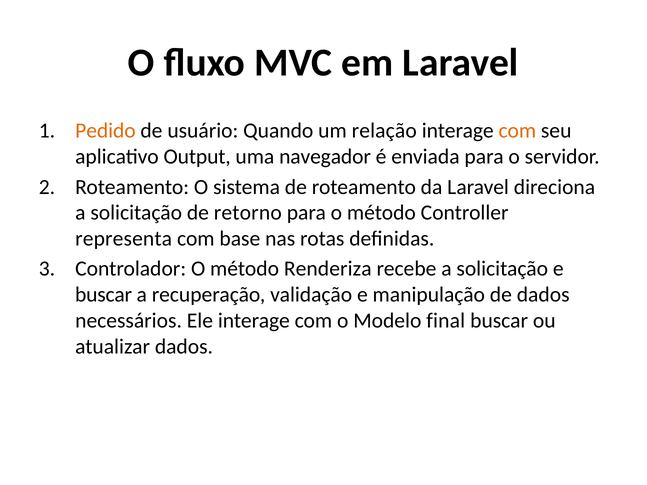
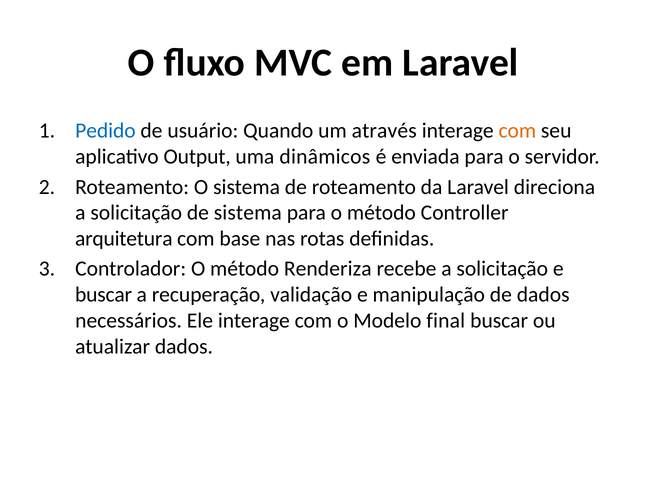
Pedido colour: orange -> blue
relação: relação -> através
navegador: navegador -> dinâmicos
de retorno: retorno -> sistema
representa: representa -> arquitetura
